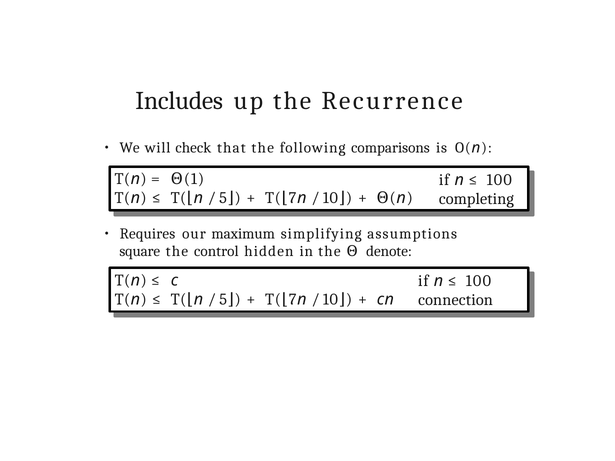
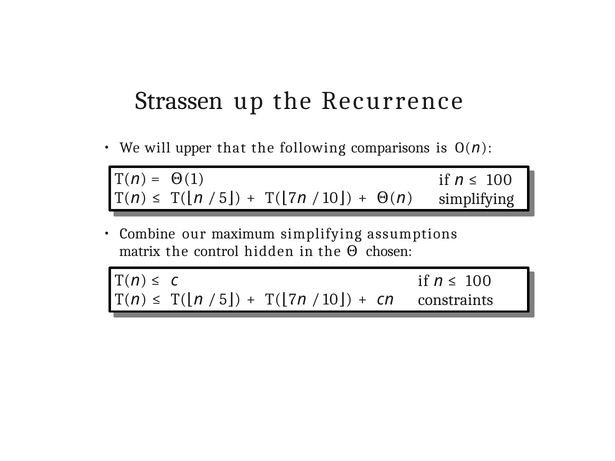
Includes: Includes -> Strassen
check: check -> upper
completing at (476, 199): completing -> simplifying
Requires: Requires -> Combine
square: square -> matrix
denote: denote -> chosen
connection: connection -> constraints
